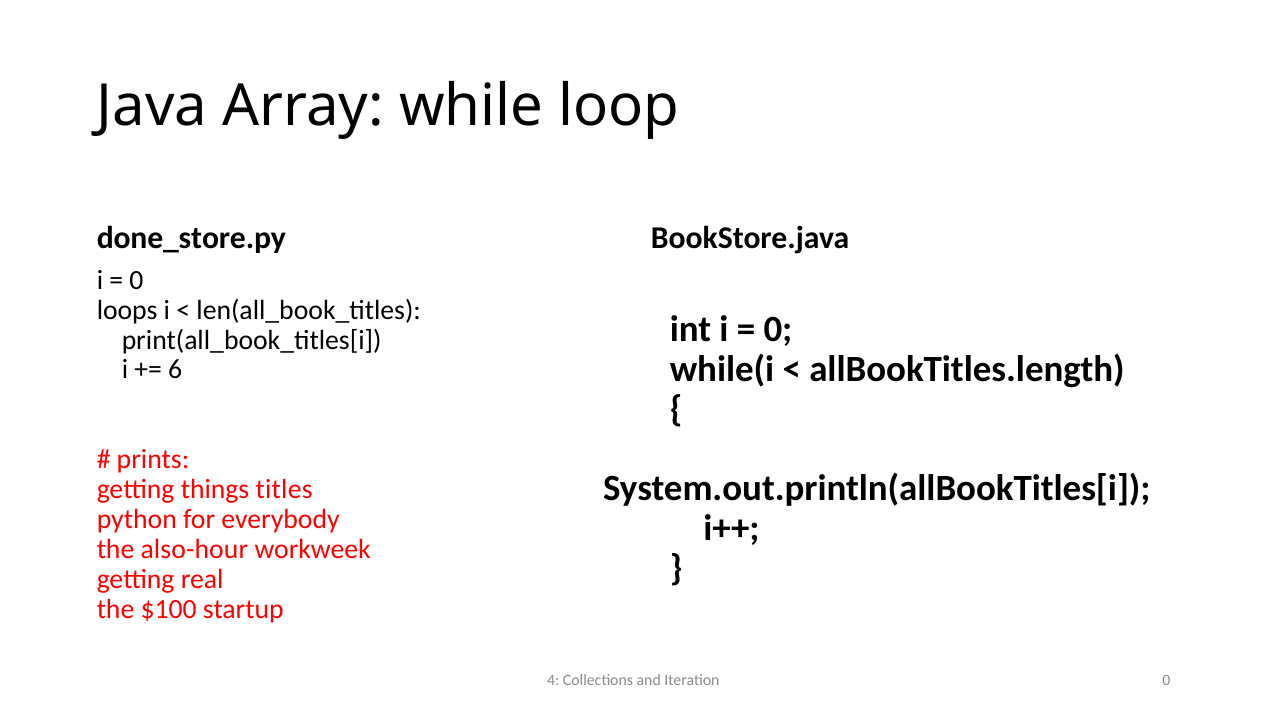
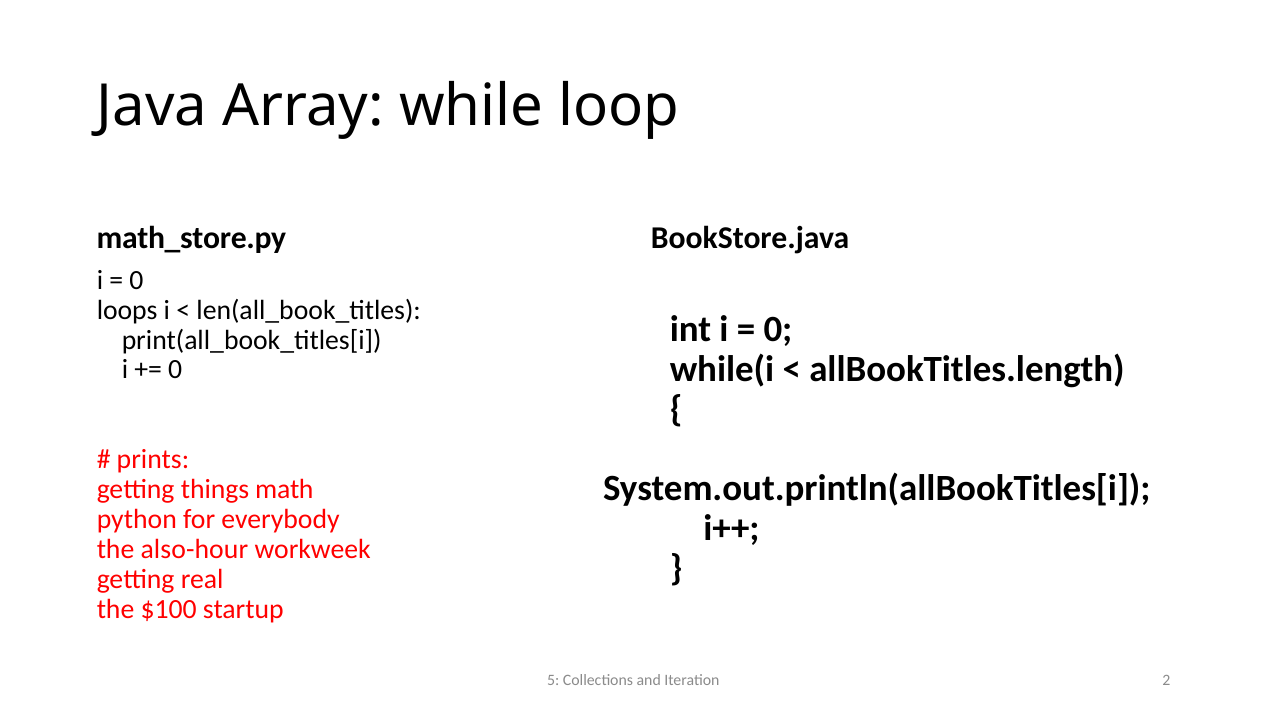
done_store.py: done_store.py -> math_store.py
6 at (175, 370): 6 -> 0
titles: titles -> math
4: 4 -> 5
Iteration 0: 0 -> 2
